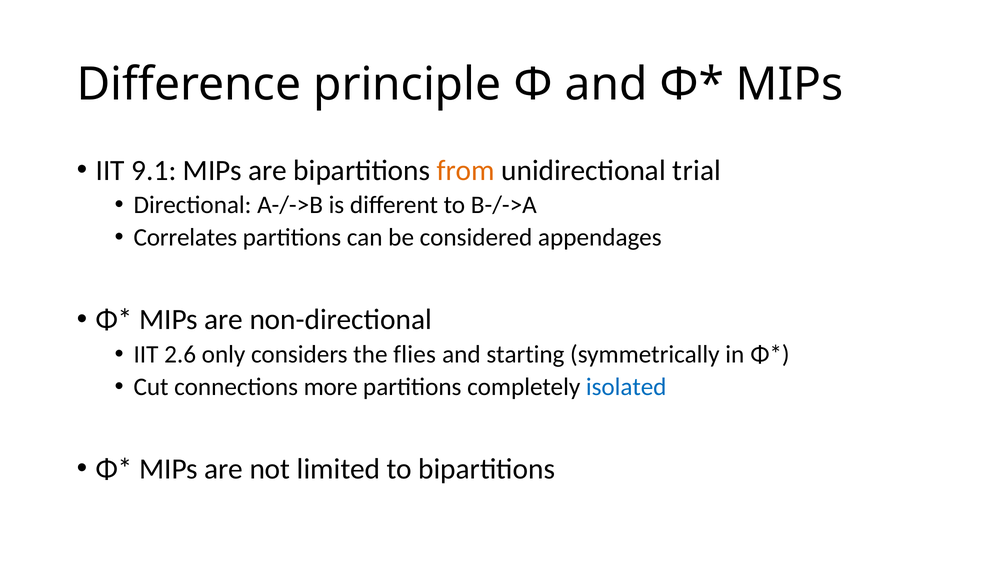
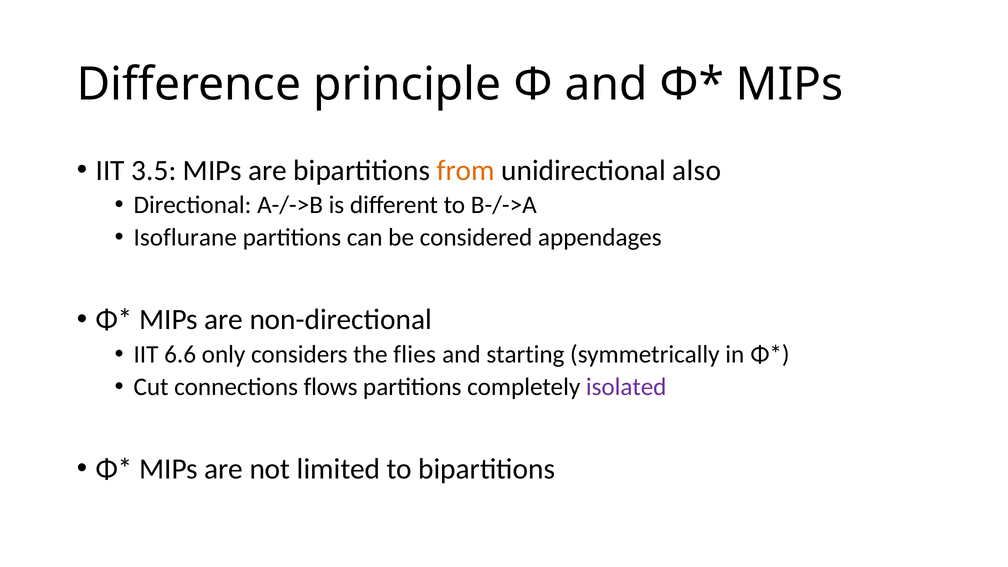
9.1: 9.1 -> 3.5
trial: trial -> also
Correlates: Correlates -> Isoflurane
2.6: 2.6 -> 6.6
more: more -> flows
isolated colour: blue -> purple
